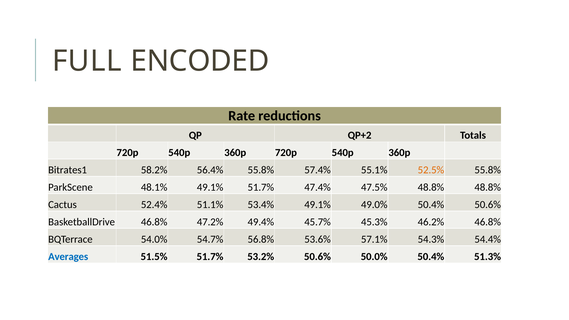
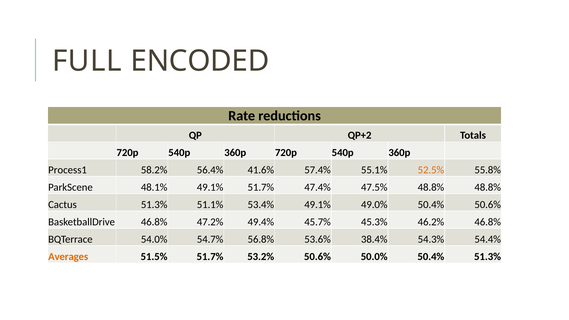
Bitrates1: Bitrates1 -> Process1
56.4% 55.8%: 55.8% -> 41.6%
Cactus 52.4%: 52.4% -> 51.3%
57.1%: 57.1% -> 38.4%
Averages colour: blue -> orange
